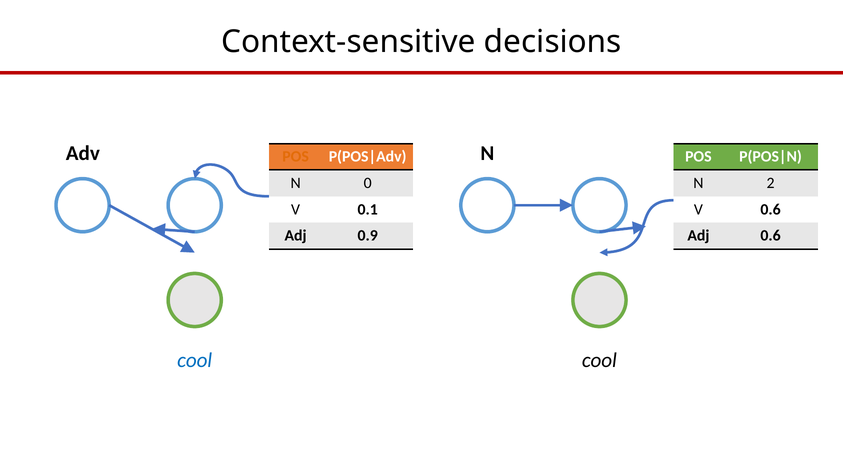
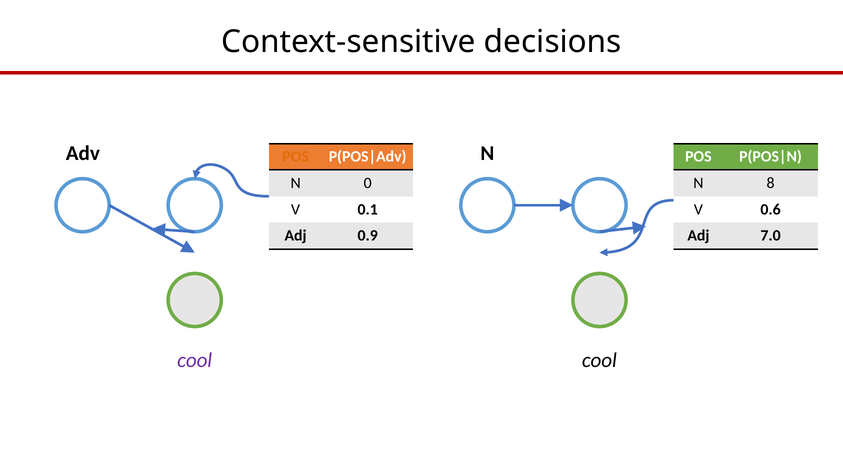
2: 2 -> 8
Adj 0.6: 0.6 -> 7.0
cool at (195, 360) colour: blue -> purple
